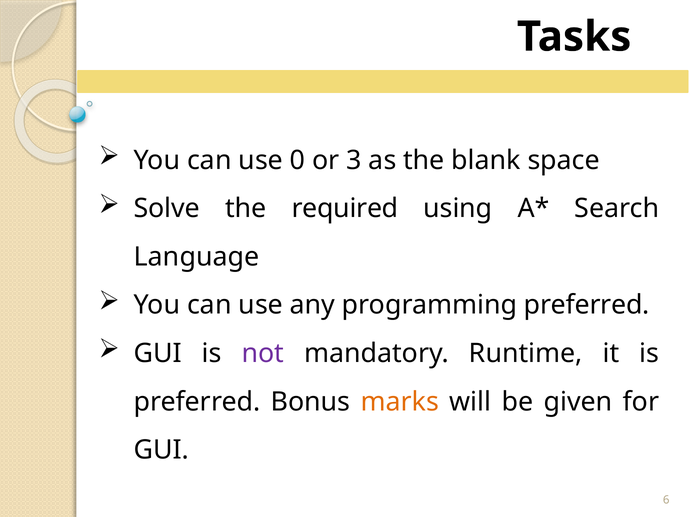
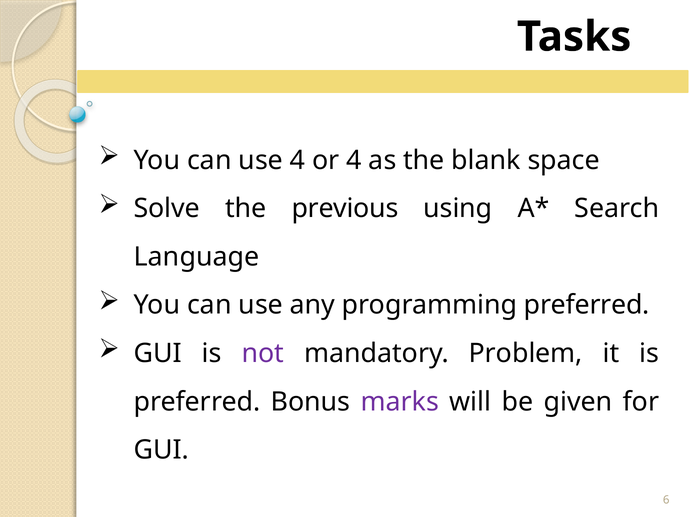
use 0: 0 -> 4
or 3: 3 -> 4
required: required -> previous
Runtime: Runtime -> Problem
marks colour: orange -> purple
